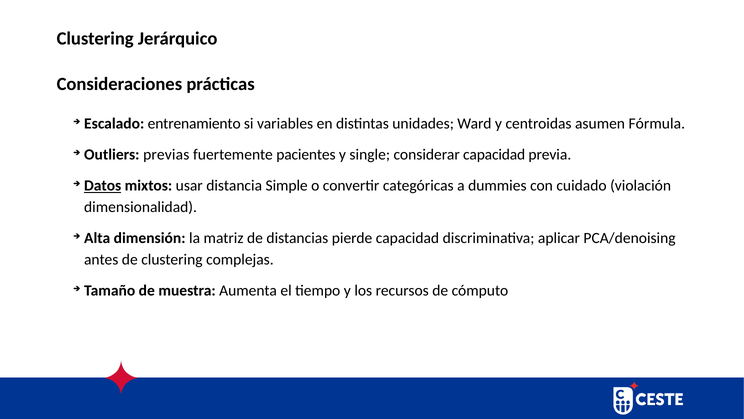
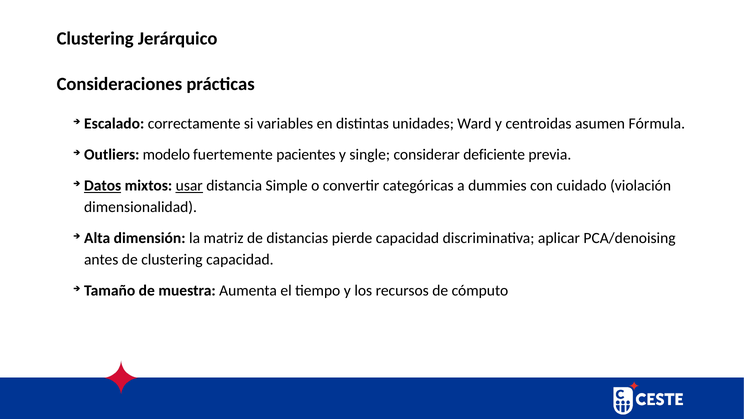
entrenamiento: entrenamiento -> correctamente
previas: previas -> modelo
considerar capacidad: capacidad -> deficiente
usar underline: none -> present
clustering complejas: complejas -> capacidad
